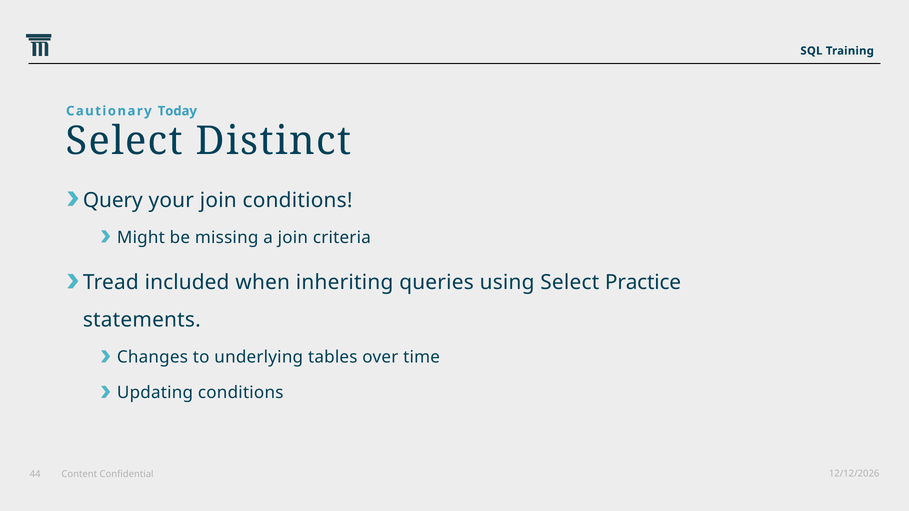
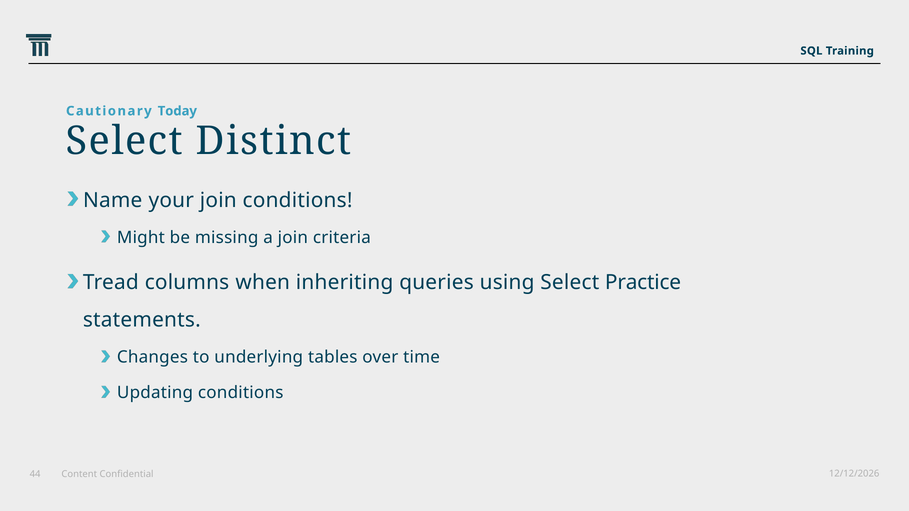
Query: Query -> Name
included: included -> columns
